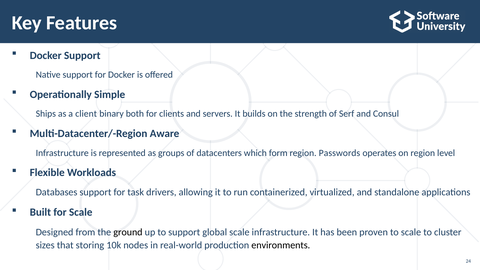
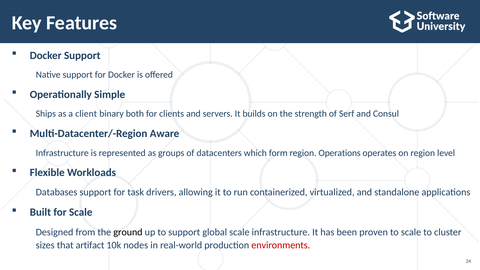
Passwords: Passwords -> Operations
storing: storing -> artifact
environments colour: black -> red
